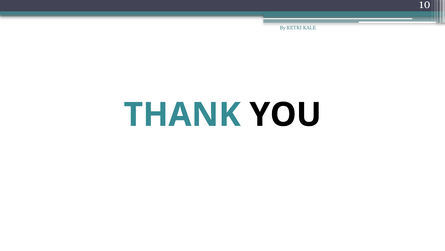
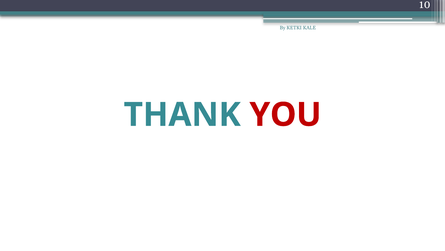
YOU colour: black -> red
